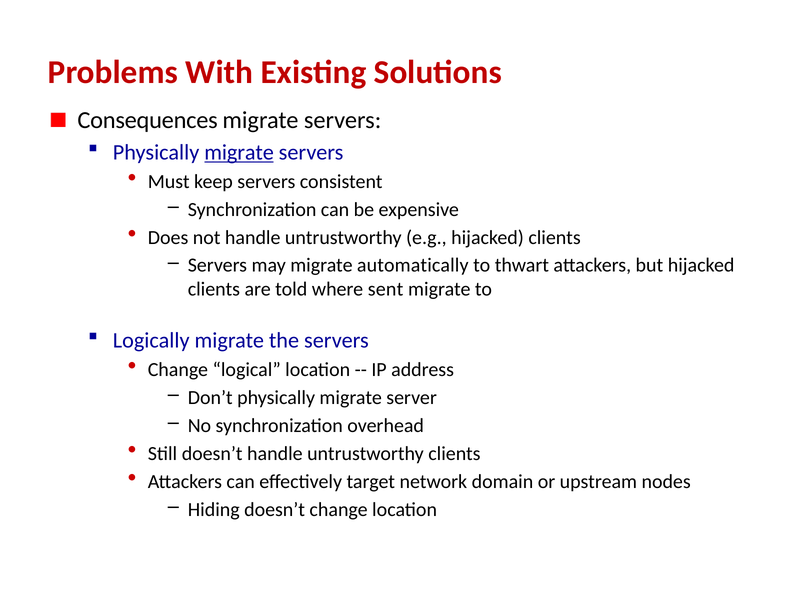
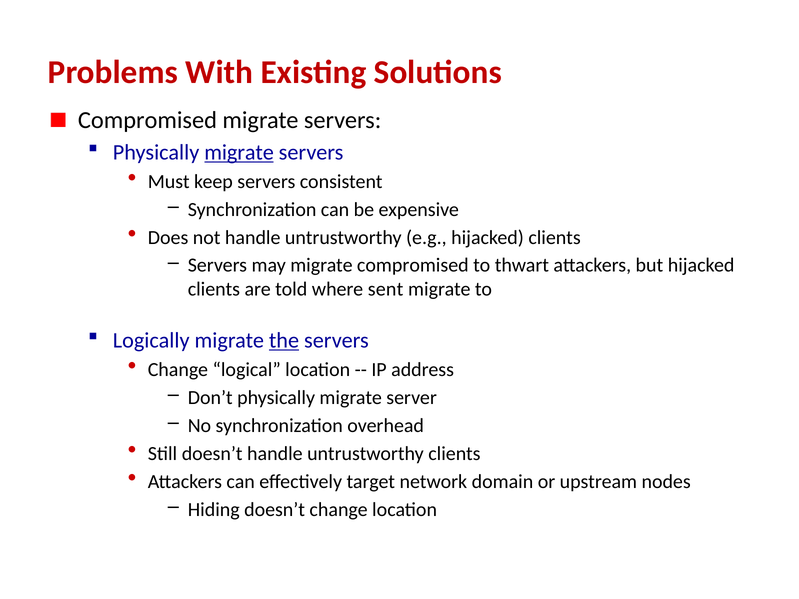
Consequences at (148, 120): Consequences -> Compromised
migrate automatically: automatically -> compromised
the underline: none -> present
